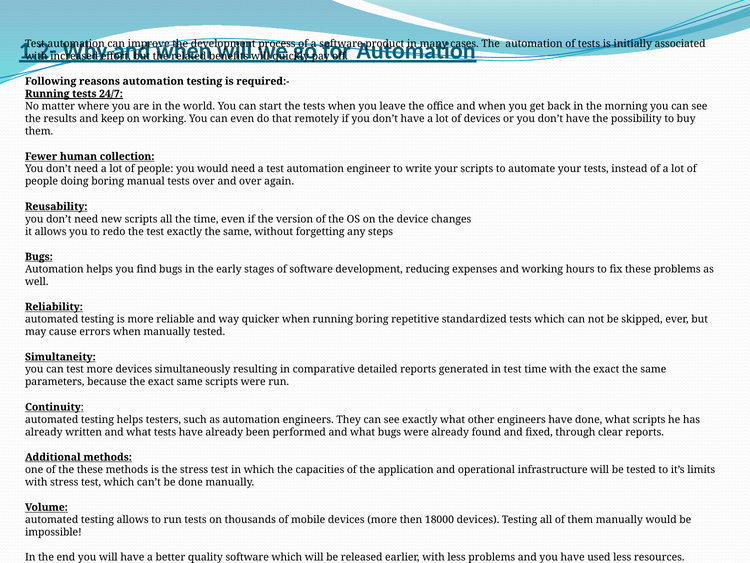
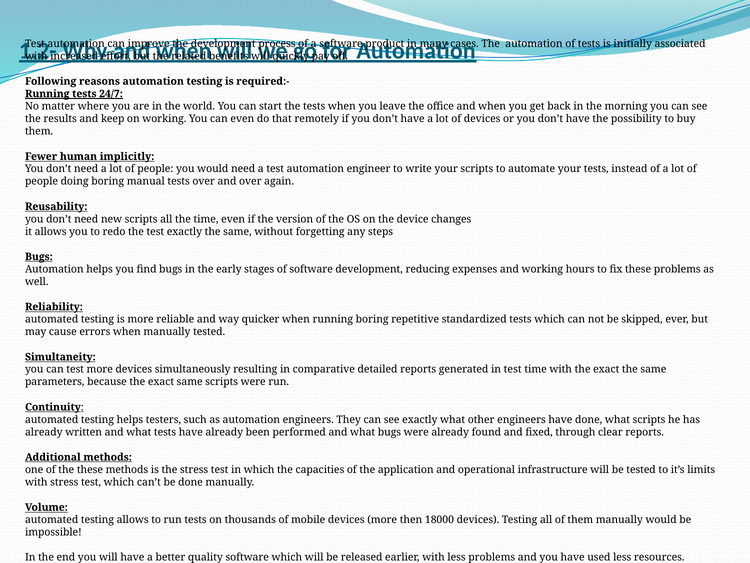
collection: collection -> implicitly
